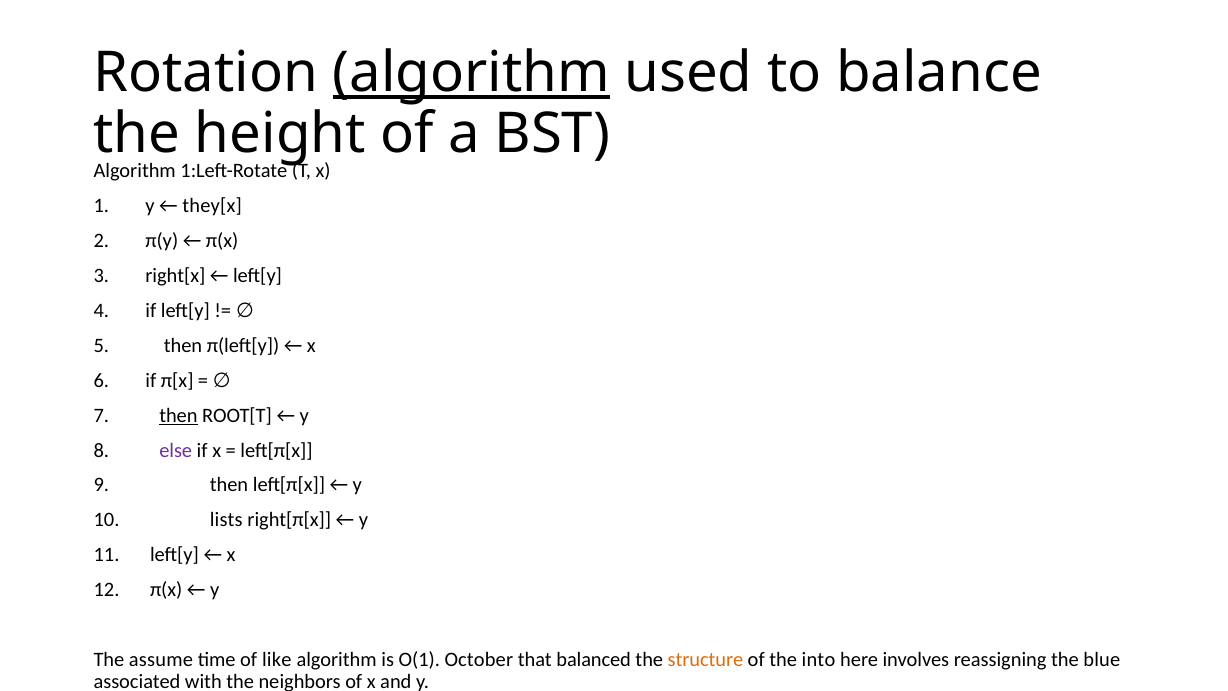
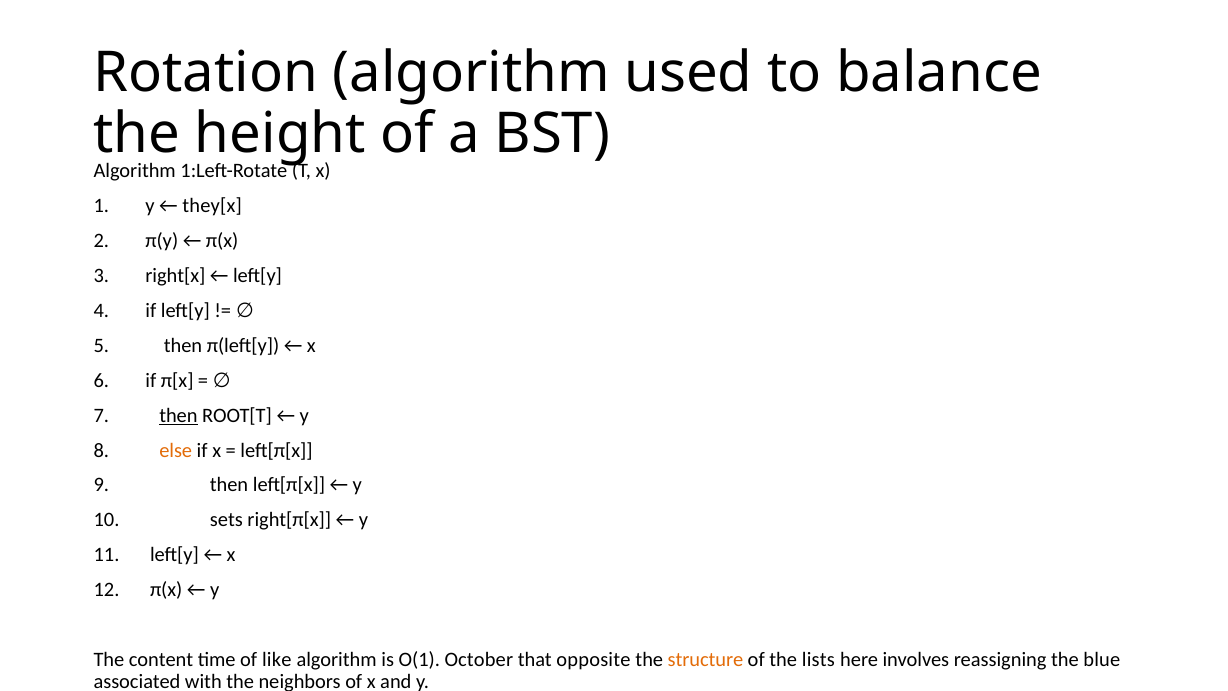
algorithm at (471, 73) underline: present -> none
else colour: purple -> orange
lists: lists -> sets
assume: assume -> content
balanced: balanced -> opposite
into: into -> lists
